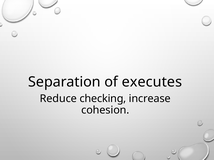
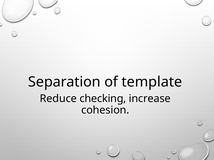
executes: executes -> template
